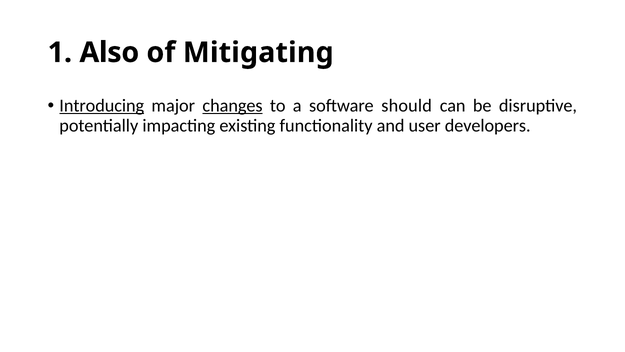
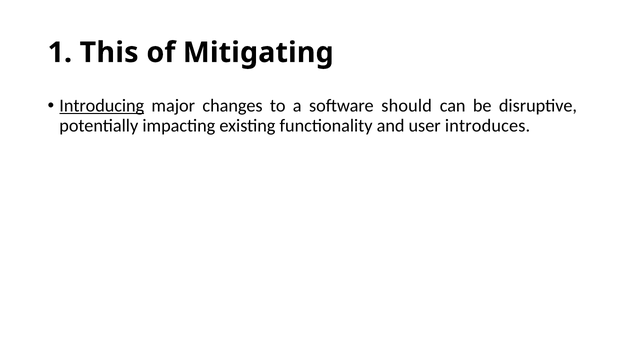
Also: Also -> This
changes underline: present -> none
developers: developers -> introduces
